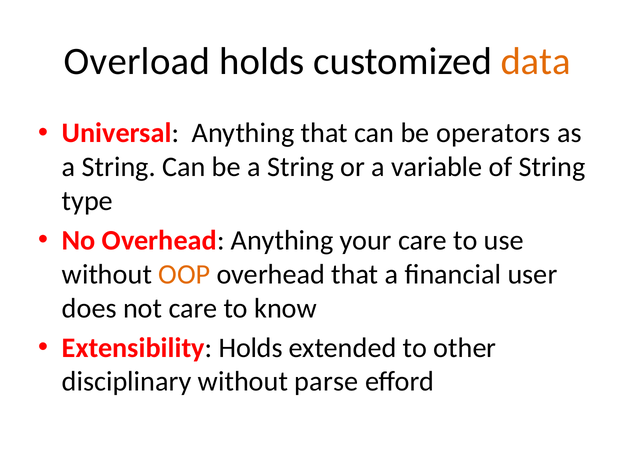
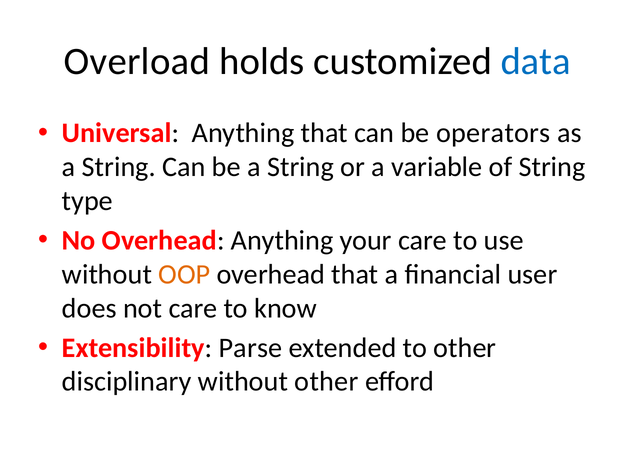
data colour: orange -> blue
Extensibility Holds: Holds -> Parse
without parse: parse -> other
